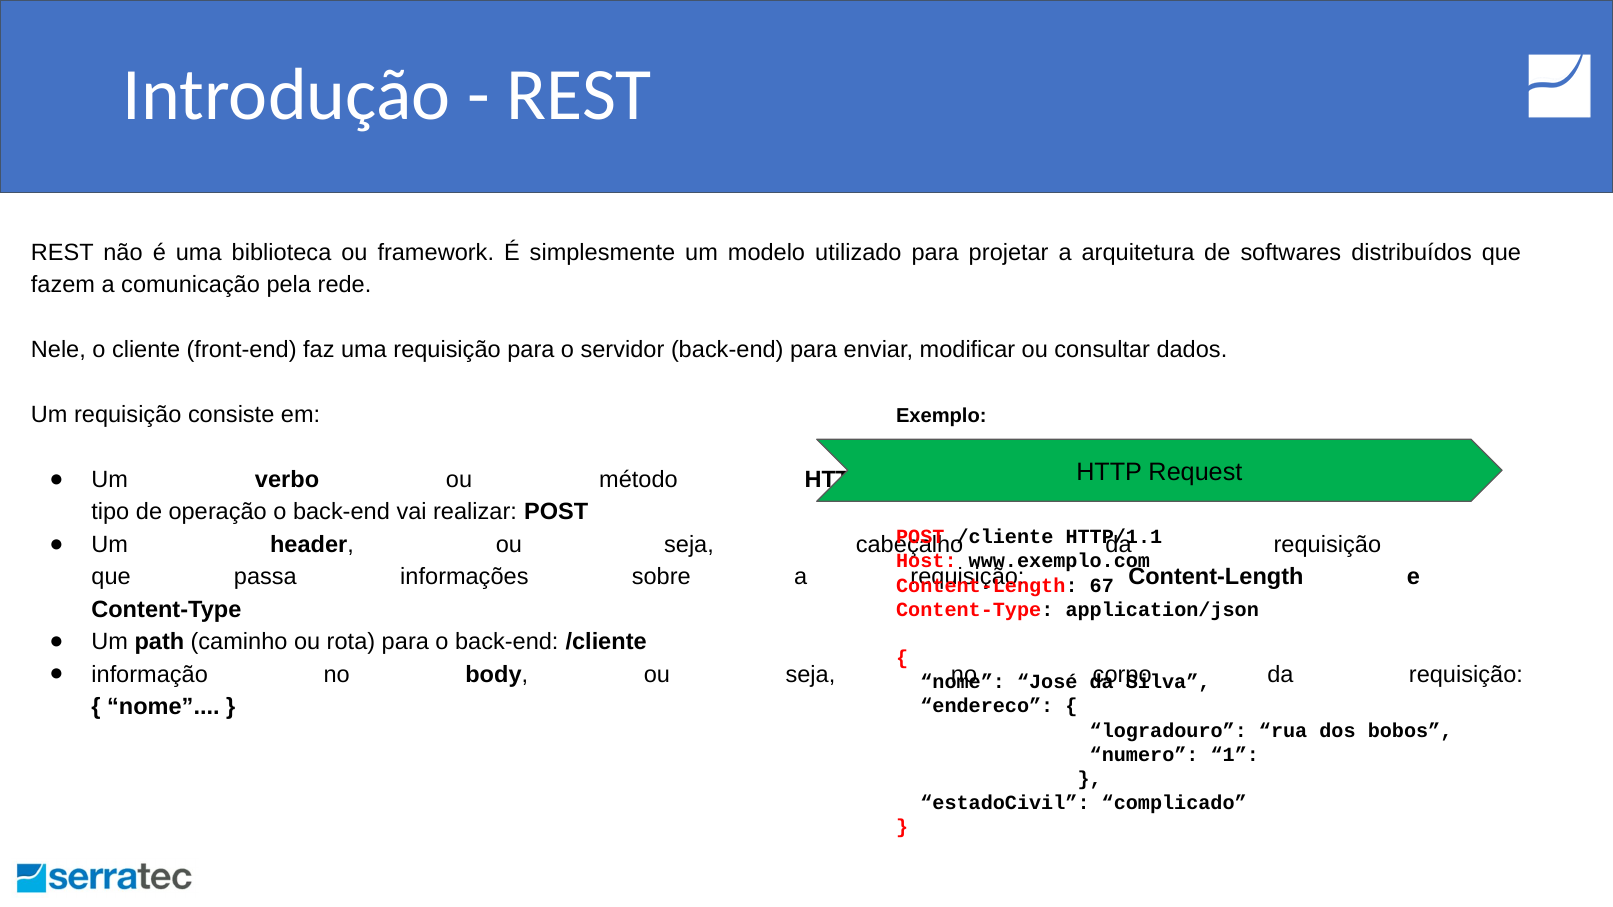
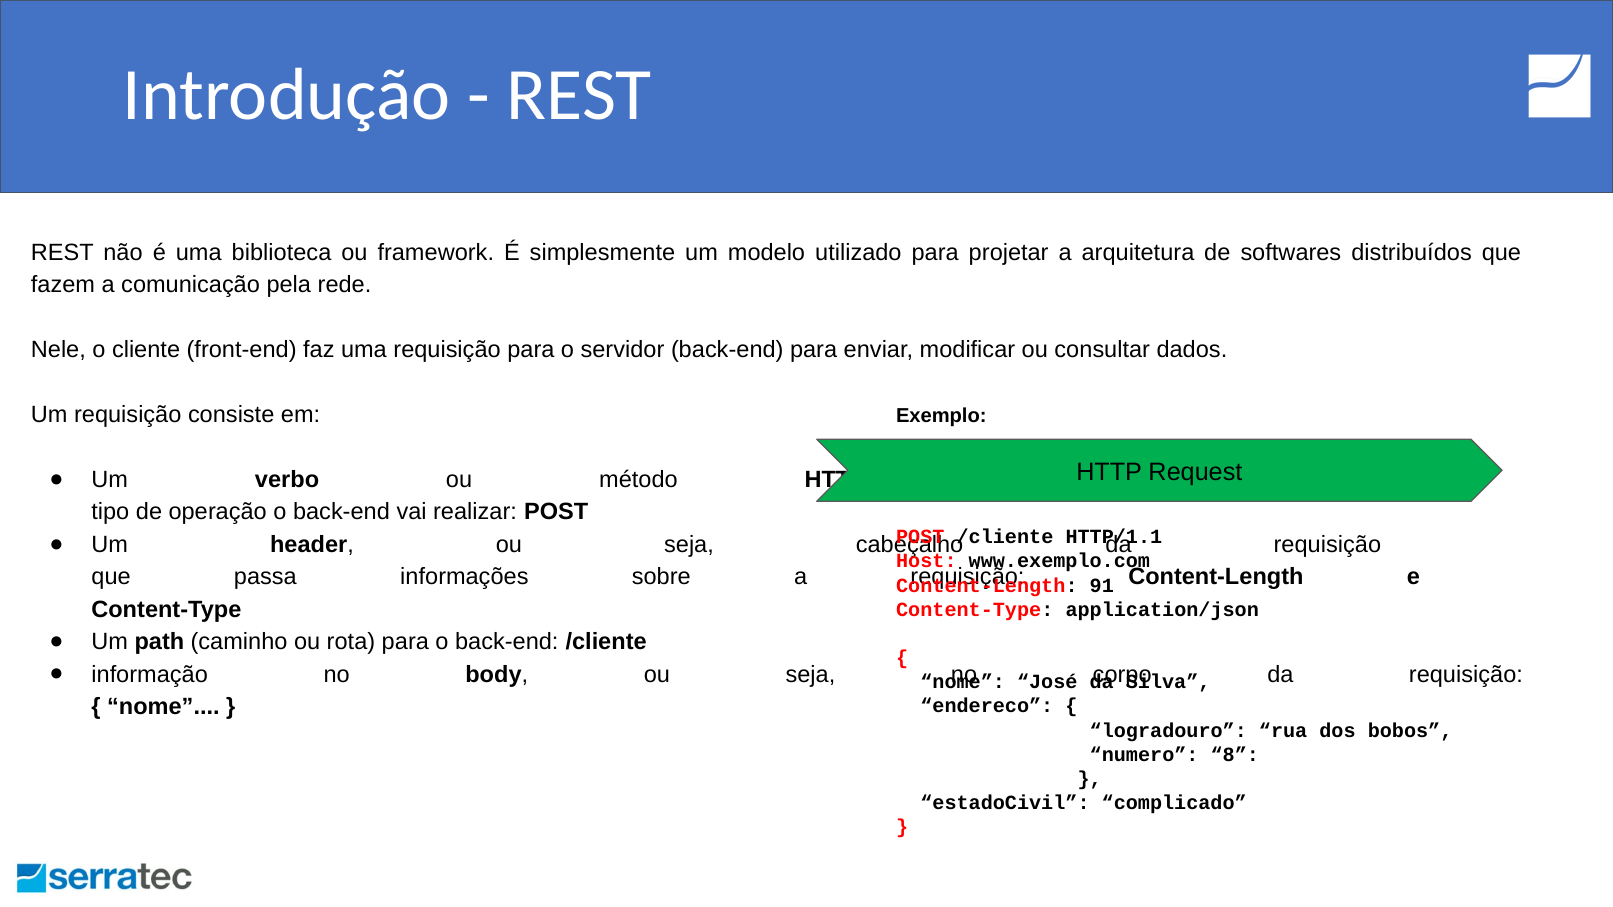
67: 67 -> 91
1: 1 -> 8
